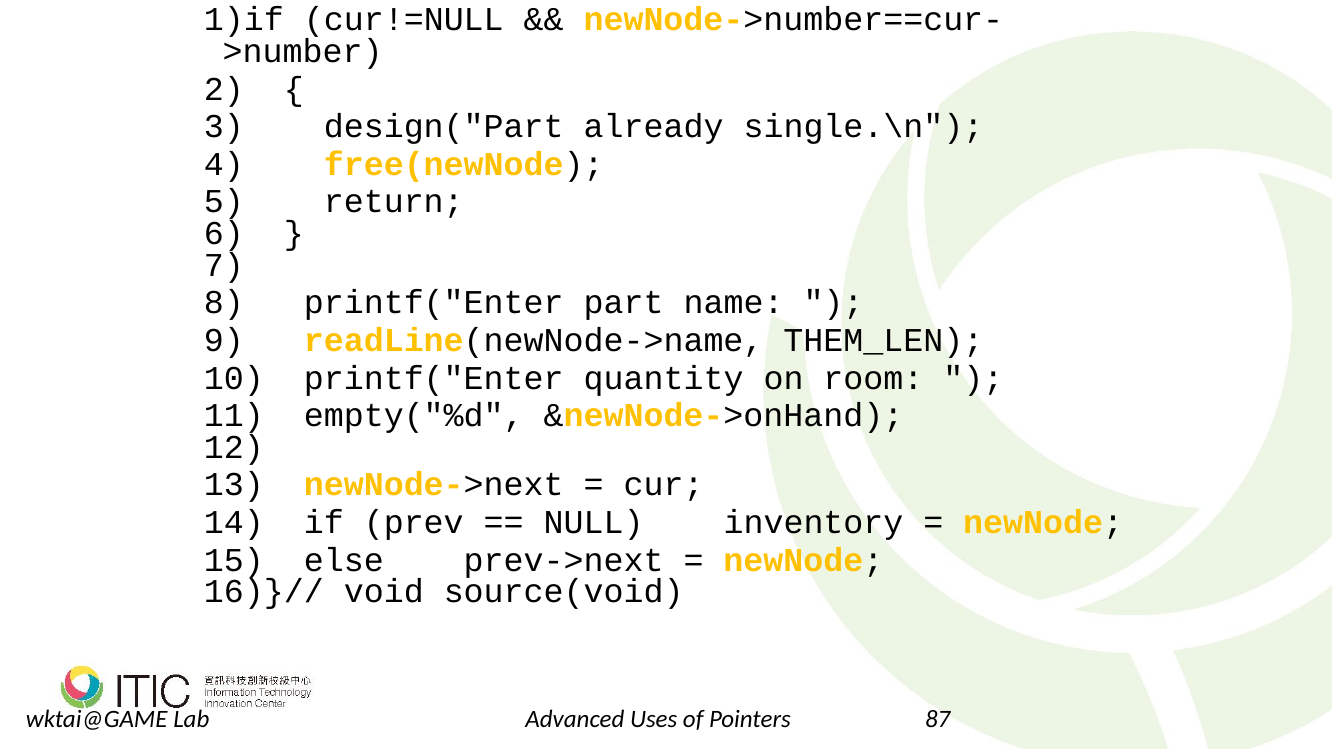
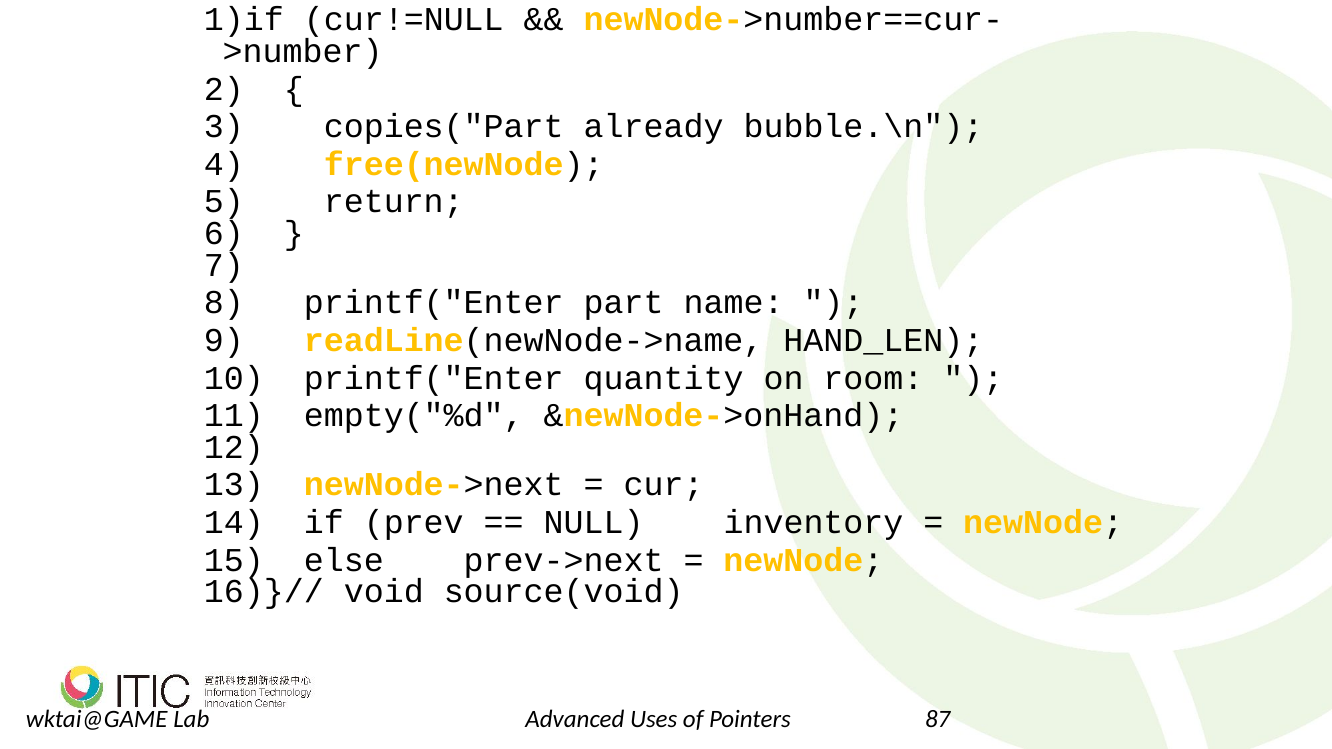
design("Part: design("Part -> copies("Part
single.\n: single.\n -> bubble.\n
THEM_LEN: THEM_LEN -> HAND_LEN
